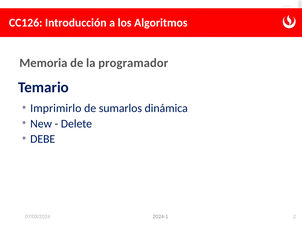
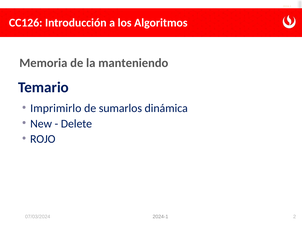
programador: programador -> manteniendo
DEBE: DEBE -> ROJO
